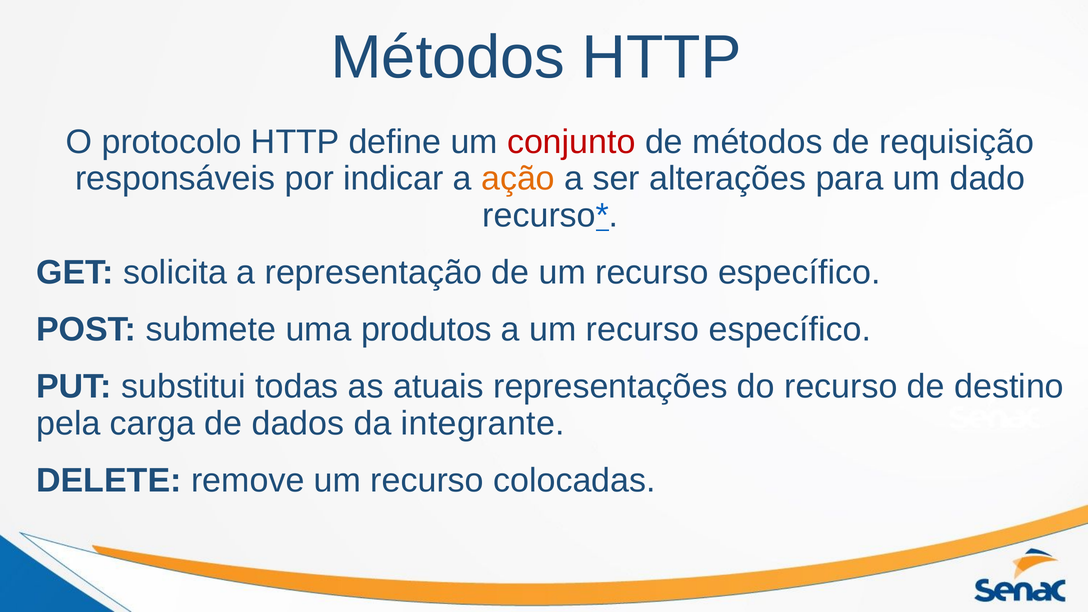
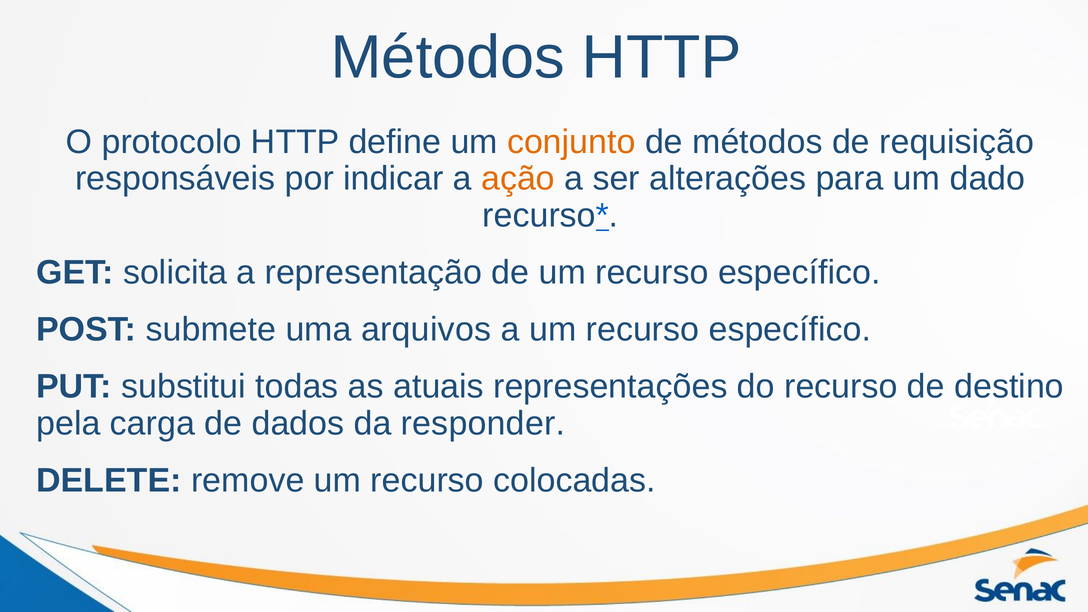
conjunto colour: red -> orange
produtos: produtos -> arquivos
integrante: integrante -> responder
